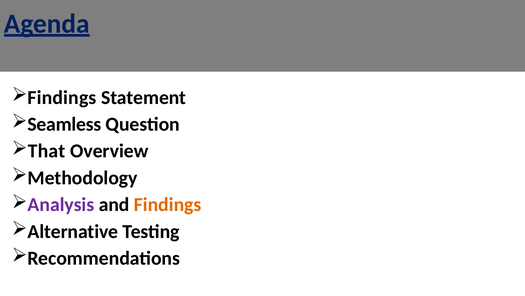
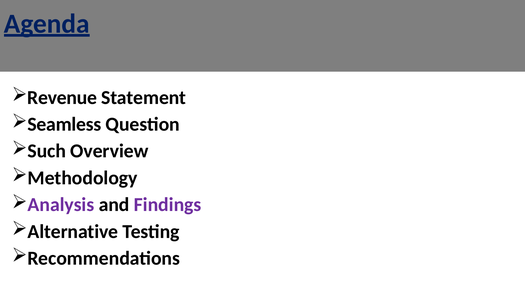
Findings at (62, 97): Findings -> Revenue
That: That -> Such
Findings at (168, 204) colour: orange -> purple
